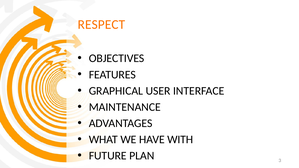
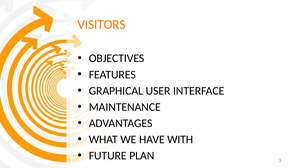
RESPECT: RESPECT -> VISITORS
